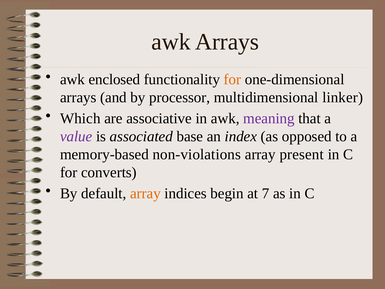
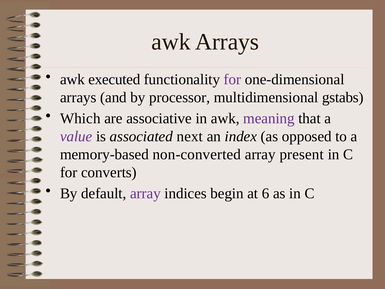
enclosed: enclosed -> executed
for at (232, 79) colour: orange -> purple
linker: linker -> gstabs
base: base -> next
non-violations: non-violations -> non-converted
array at (145, 193) colour: orange -> purple
7: 7 -> 6
